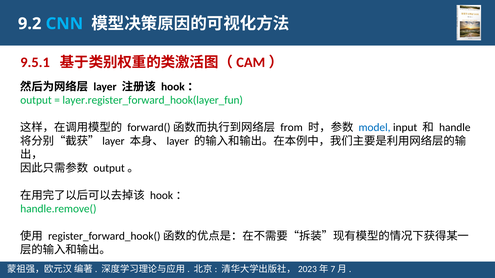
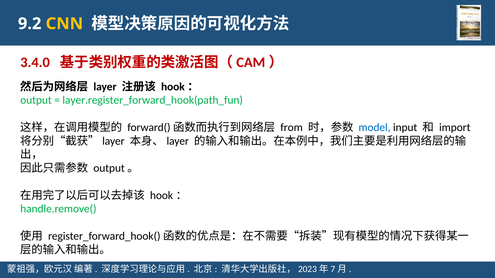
CNN colour: light blue -> yellow
9.5.1: 9.5.1 -> 3.4.0
layer.register_forward_hook(layer_fun: layer.register_forward_hook(layer_fun -> layer.register_forward_hook(path_fun
handle: handle -> import
